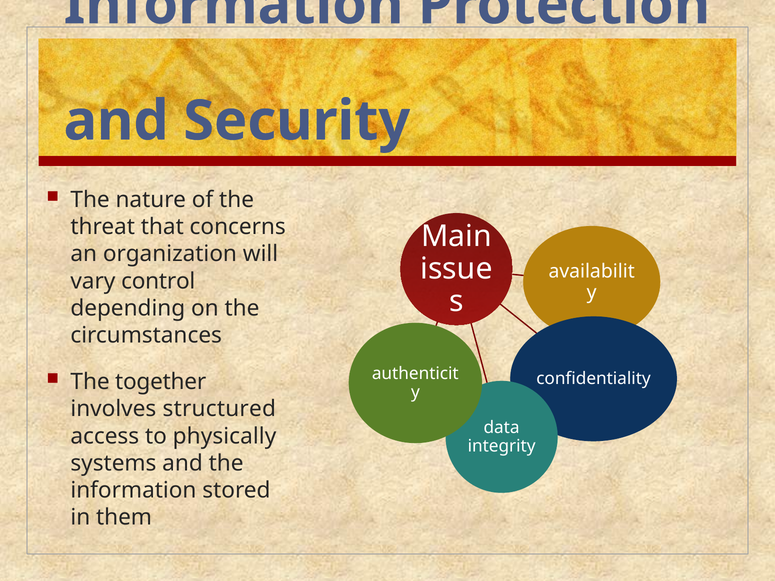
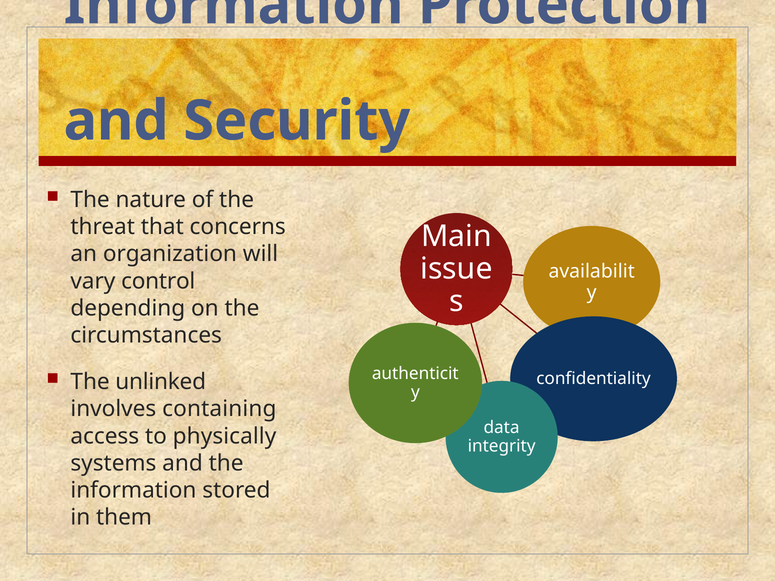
together: together -> unlinked
structured: structured -> containing
